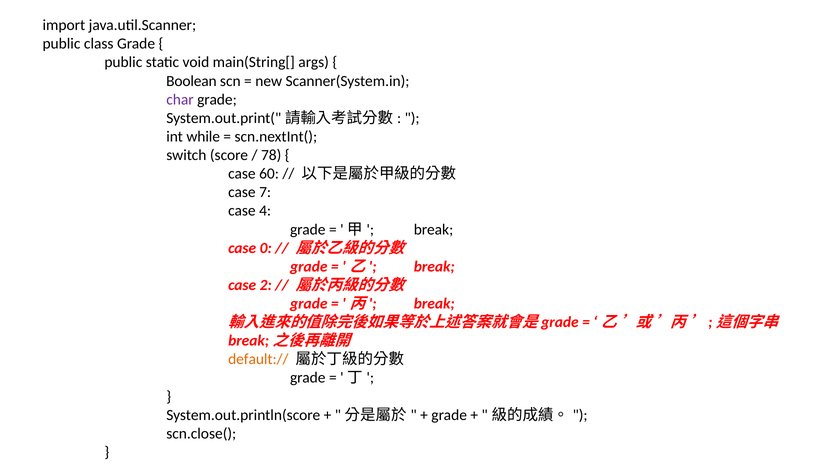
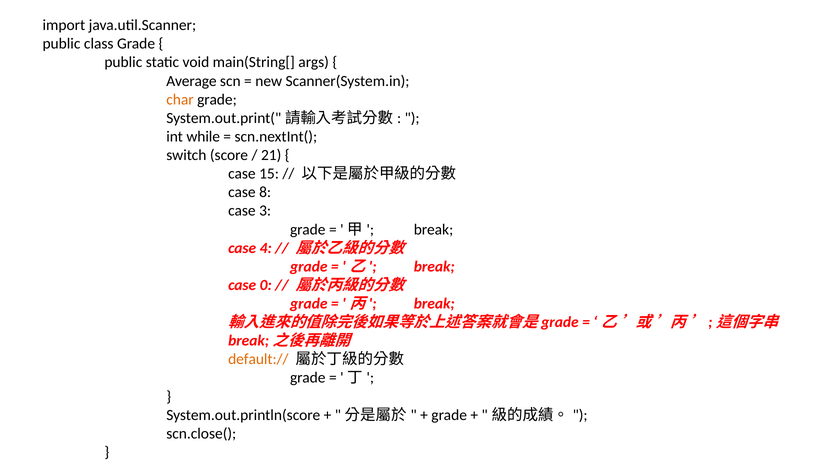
Boolean: Boolean -> Average
char colour: purple -> orange
78: 78 -> 21
60: 60 -> 15
7: 7 -> 8
4: 4 -> 3
0: 0 -> 4
2: 2 -> 0
